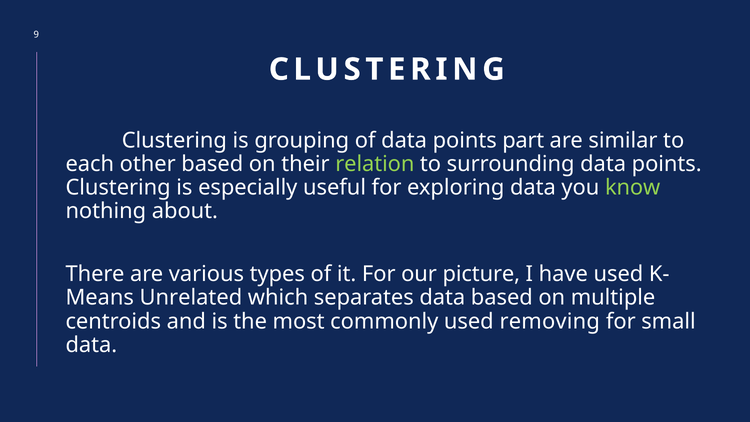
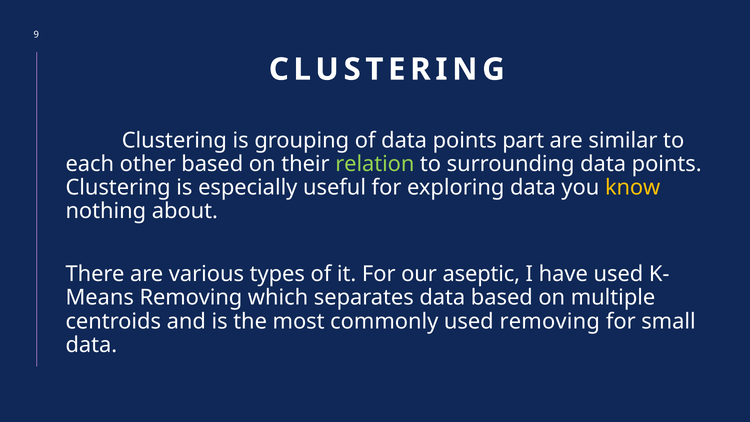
know colour: light green -> yellow
picture: picture -> aseptic
Unrelated at (191, 298): Unrelated -> Removing
